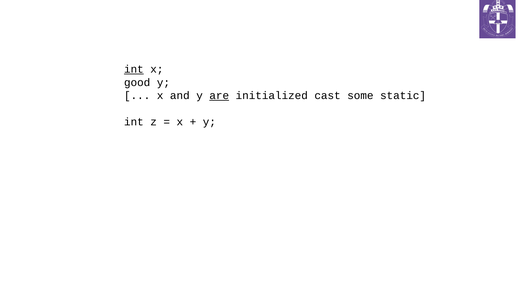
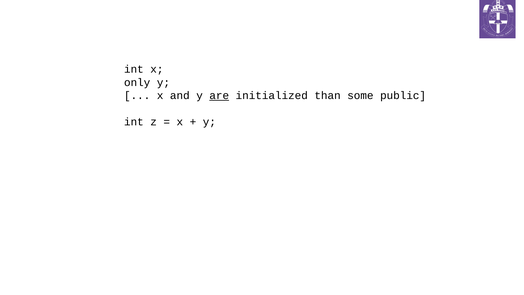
int at (134, 69) underline: present -> none
good: good -> only
cast: cast -> than
static: static -> public
